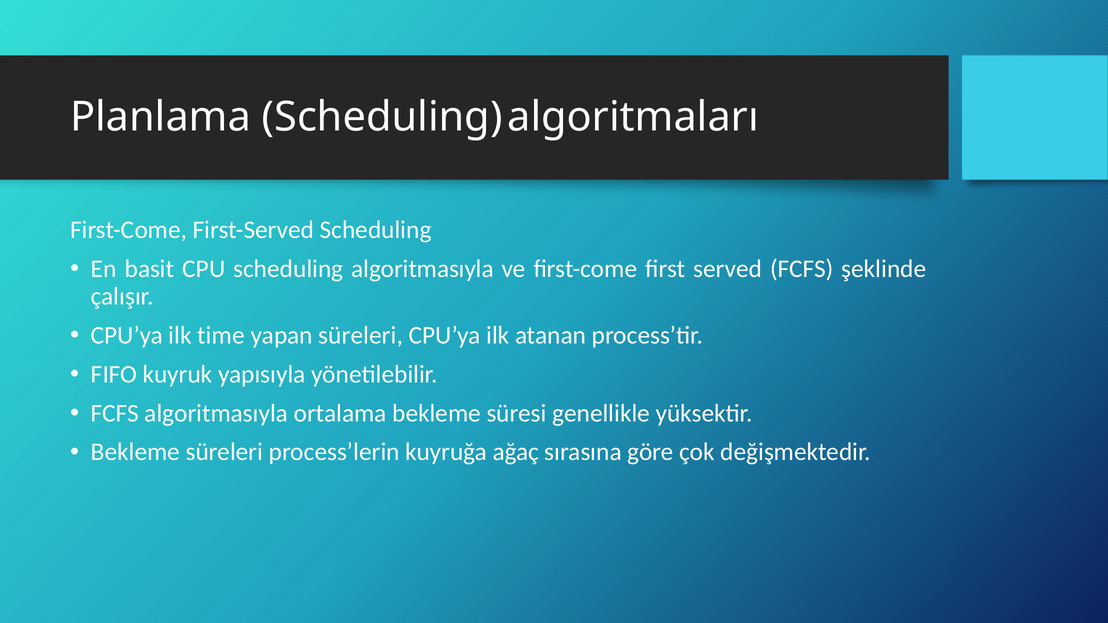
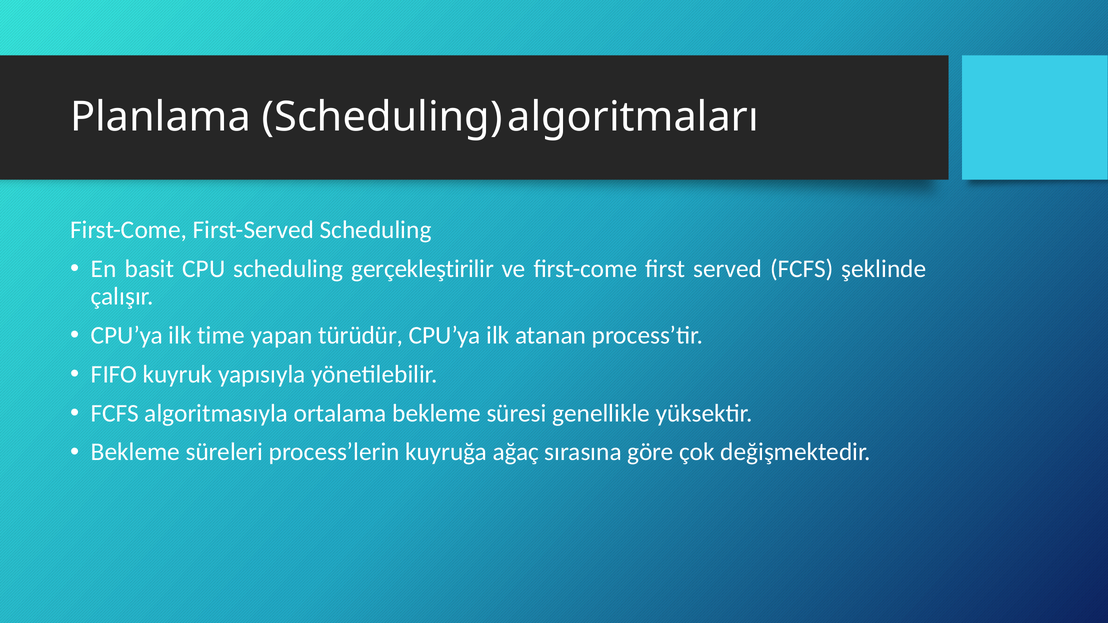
scheduling algoritmasıyla: algoritmasıyla -> gerçekleştirilir
yapan süreleri: süreleri -> türüdür
